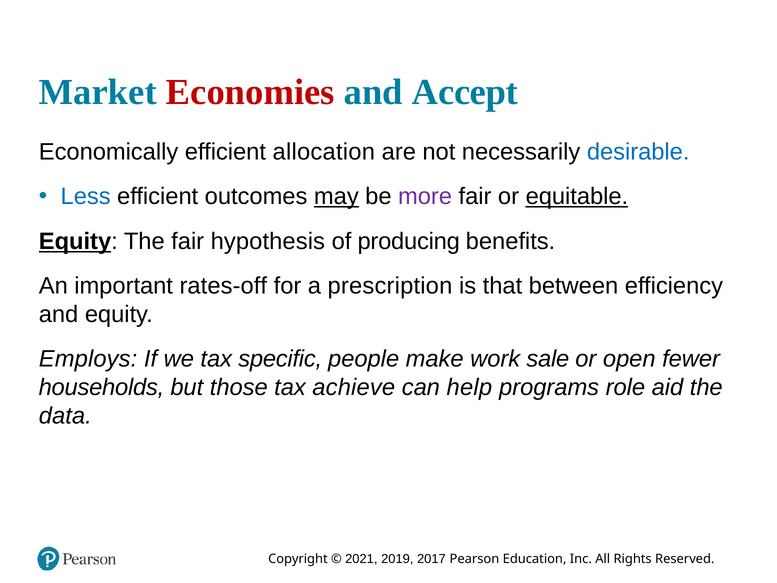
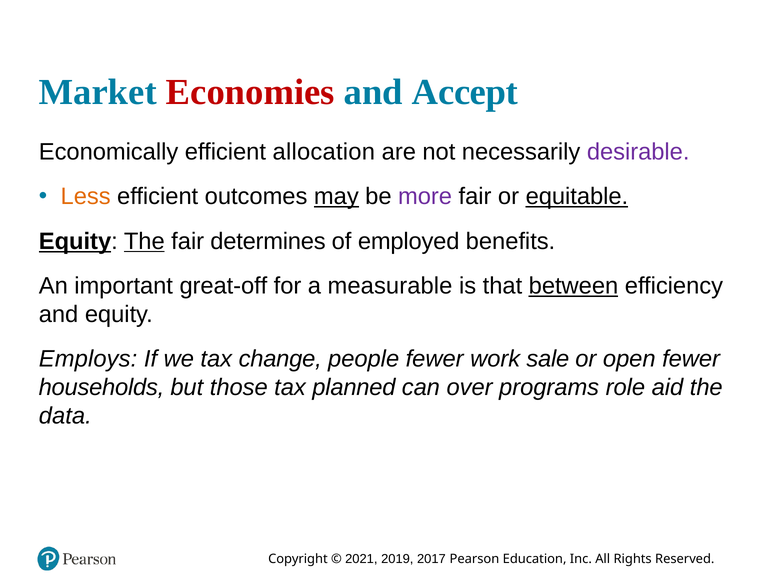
desirable colour: blue -> purple
Less colour: blue -> orange
The at (144, 241) underline: none -> present
hypothesis: hypothesis -> determines
producing: producing -> employed
rates-off: rates-off -> great-off
prescription: prescription -> measurable
between underline: none -> present
specific: specific -> change
people make: make -> fewer
achieve: achieve -> planned
help: help -> over
